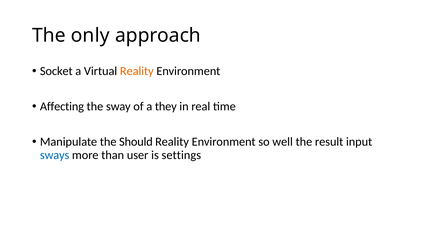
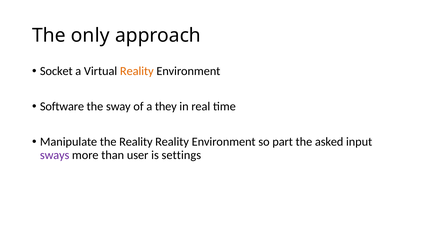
Affecting: Affecting -> Software
the Should: Should -> Reality
well: well -> part
result: result -> asked
sways colour: blue -> purple
